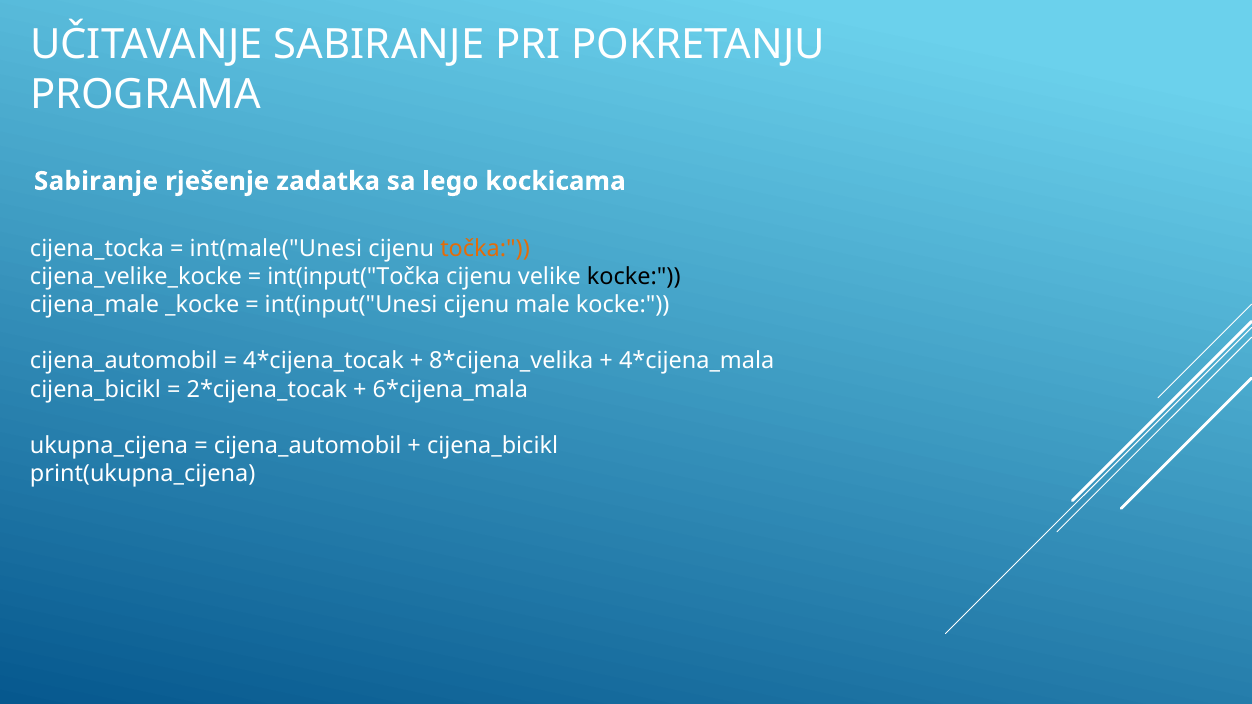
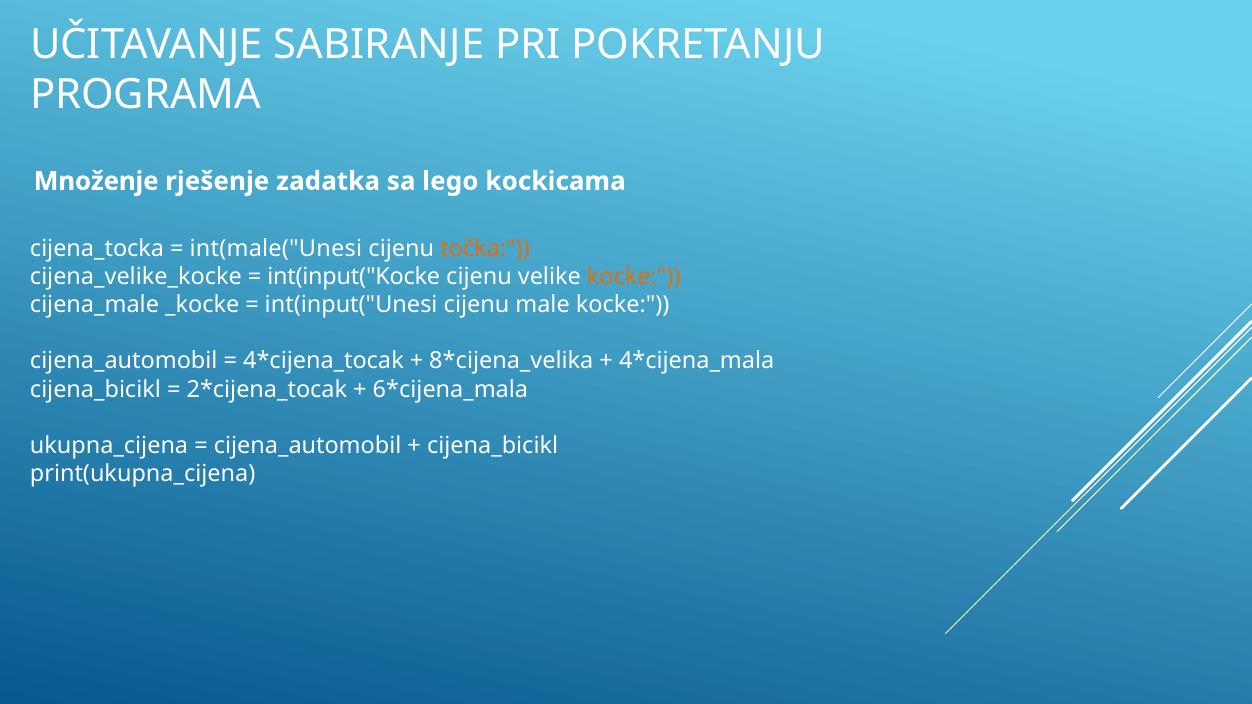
Sabiranje at (96, 181): Sabiranje -> Množenje
int(input("Točka: int(input("Točka -> int(input("Kocke
kocke at (634, 277) colour: black -> orange
